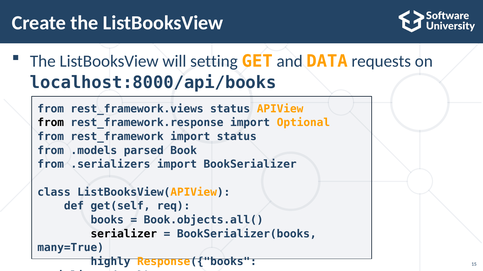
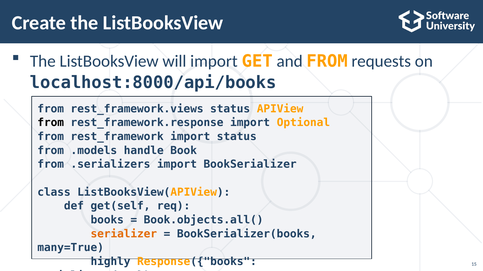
will setting: setting -> import
and DATA: DATA -> FROM
parsed: parsed -> handle
serializer colour: black -> orange
